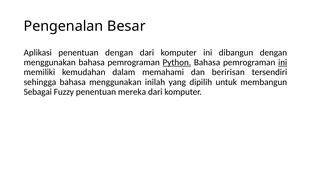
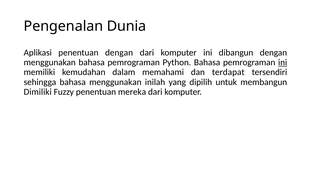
Besar: Besar -> Dunia
Python underline: present -> none
beririsan: beririsan -> terdapat
Sebagai: Sebagai -> Dimiliki
